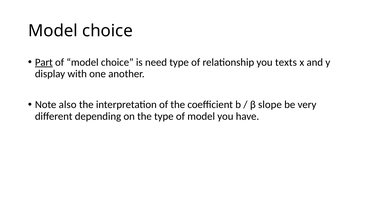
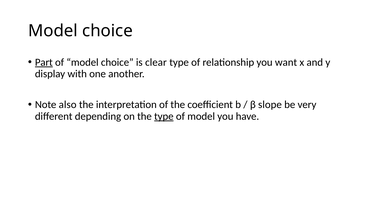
need: need -> clear
texts: texts -> want
type at (164, 116) underline: none -> present
